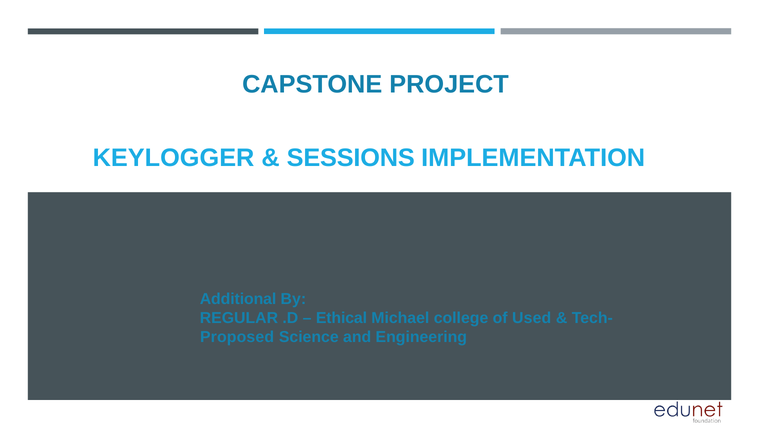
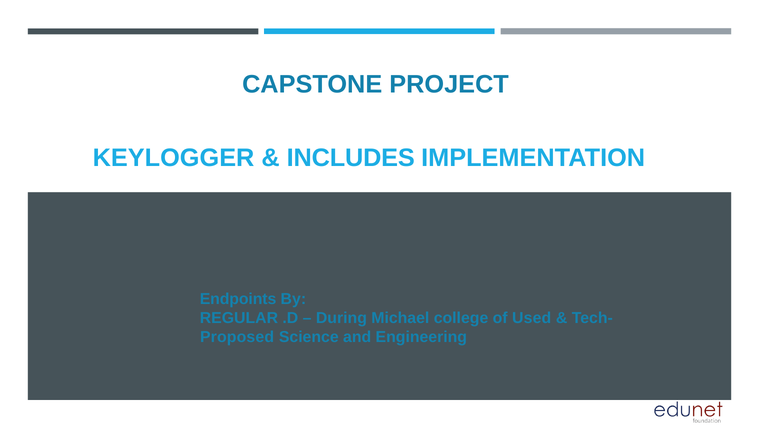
SESSIONS: SESSIONS -> INCLUDES
Additional: Additional -> Endpoints
Ethical: Ethical -> During
